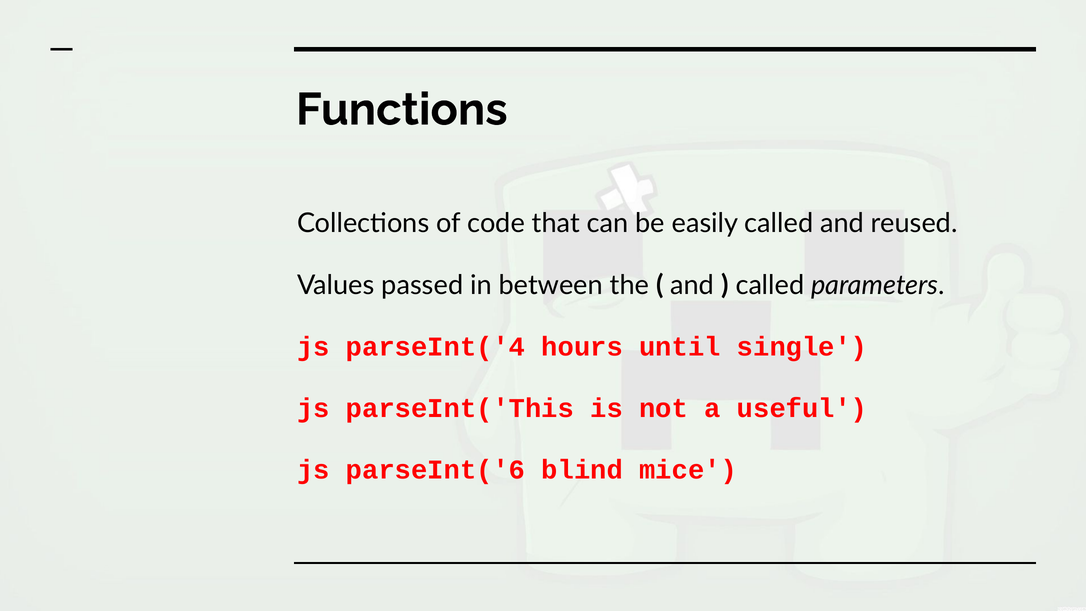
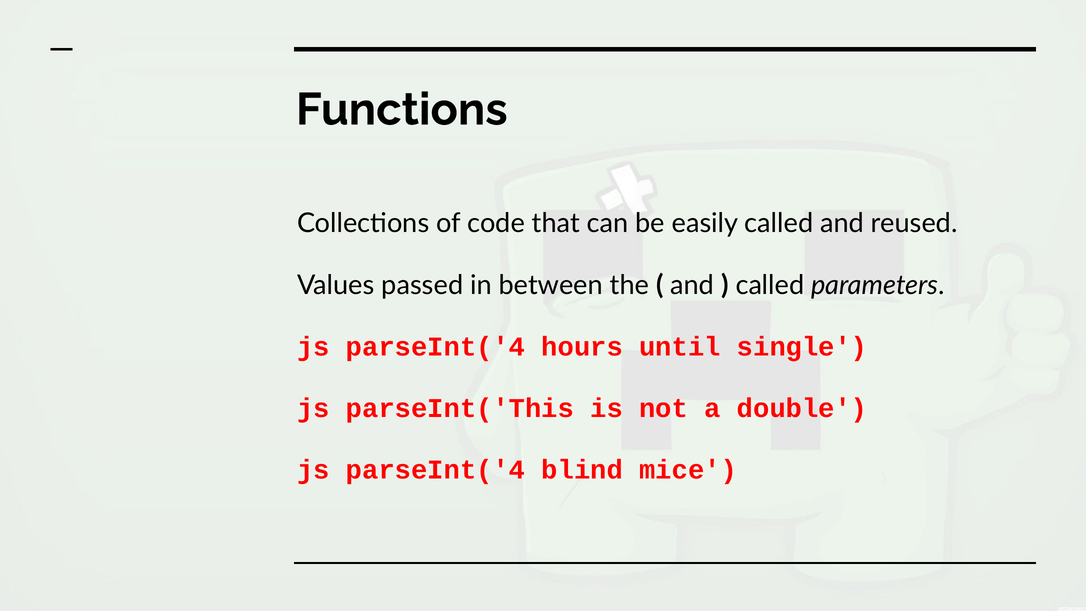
useful: useful -> double
parseInt('6 at (436, 470): parseInt('6 -> parseInt('4
